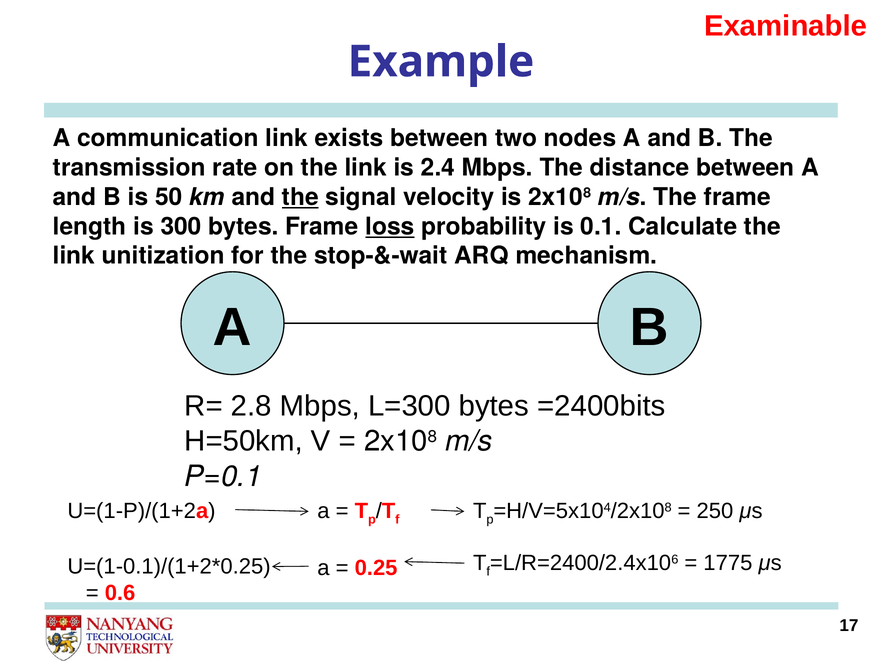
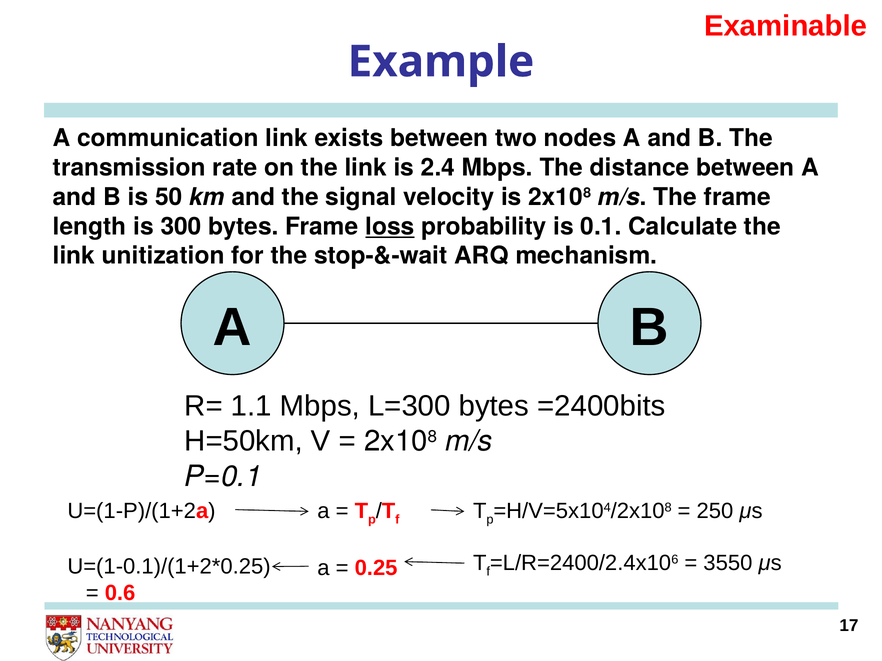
the at (300, 197) underline: present -> none
2.8: 2.8 -> 1.1
1775: 1775 -> 3550
